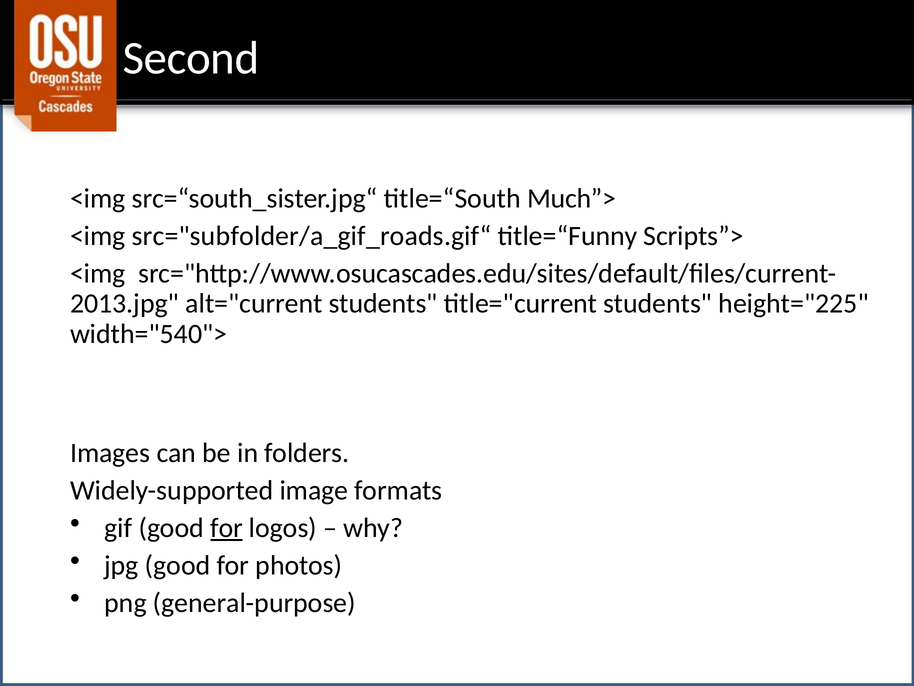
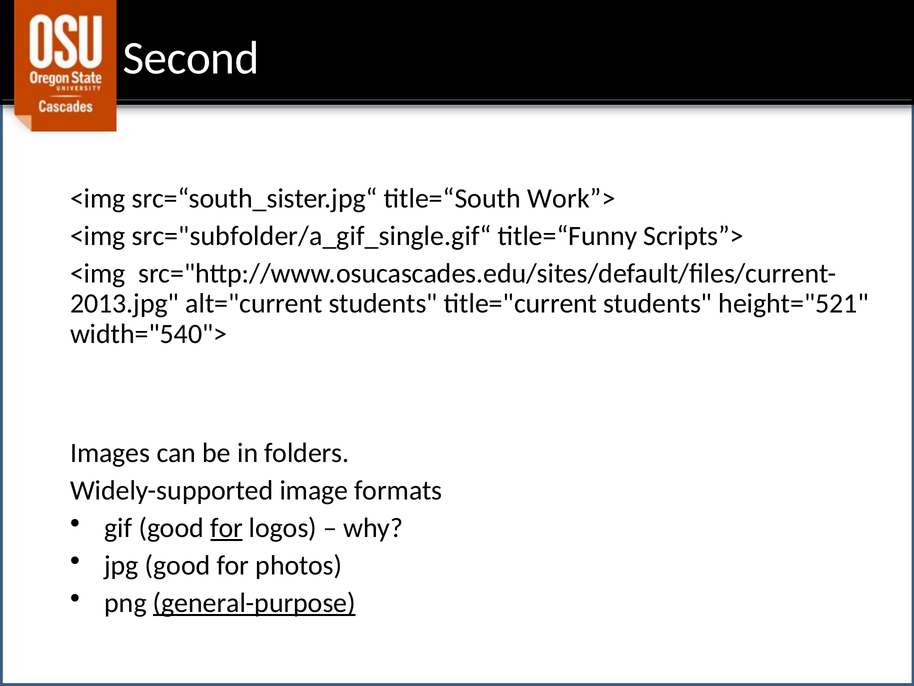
Much”>: Much”> -> Work”>
src="subfolder/a_gif_roads.gif“: src="subfolder/a_gif_roads.gif“ -> src="subfolder/a_gif_single.gif“
height="225: height="225 -> height="521
general-purpose underline: none -> present
